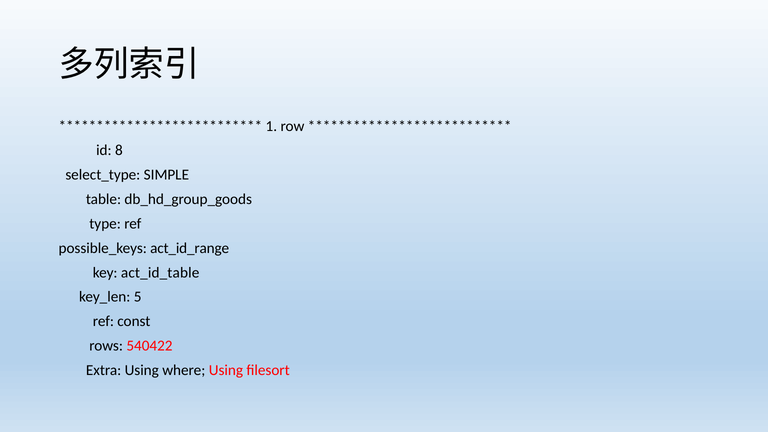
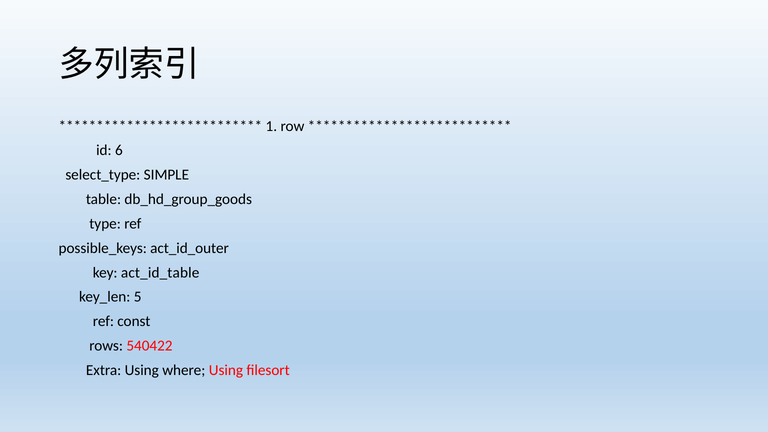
8: 8 -> 6
act_id_range: act_id_range -> act_id_outer
